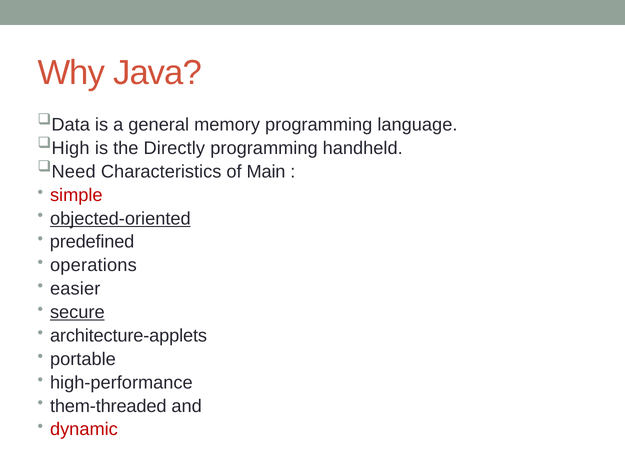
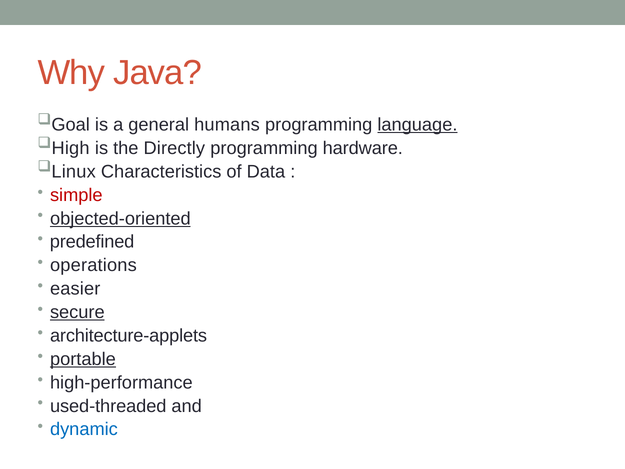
Data: Data -> Goal
memory: memory -> humans
language underline: none -> present
handheld: handheld -> hardware
Need: Need -> Linux
Main: Main -> Data
portable underline: none -> present
them-threaded: them-threaded -> used-threaded
dynamic colour: red -> blue
